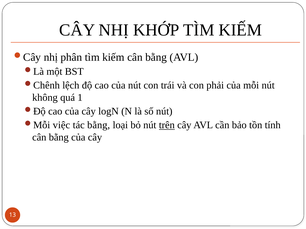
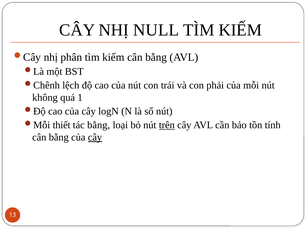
KHỚP: KHỚP -> NULL
việc: việc -> thiết
cây at (95, 138) underline: none -> present
